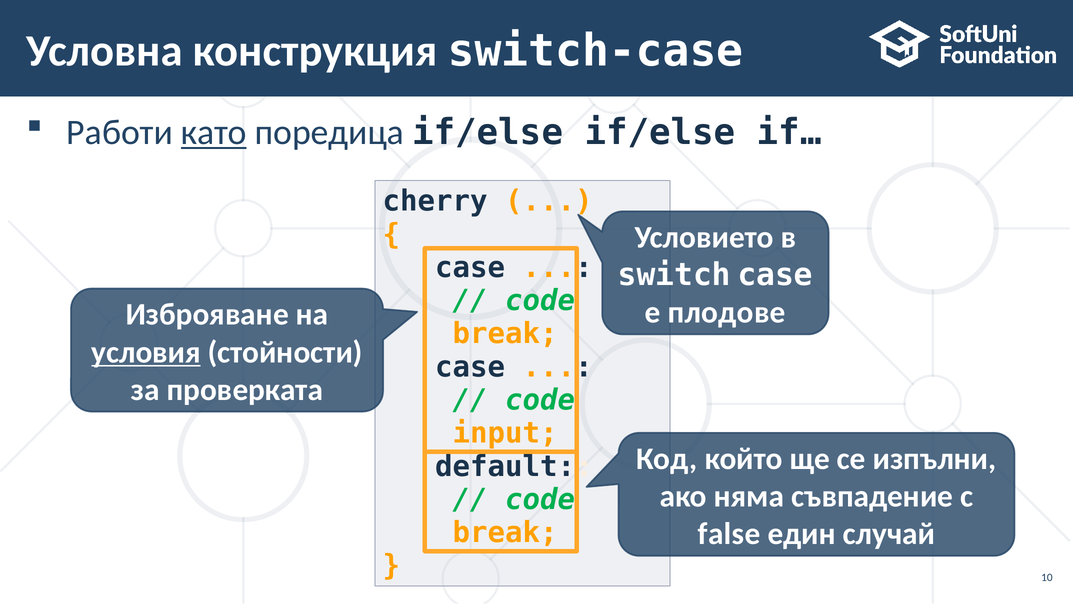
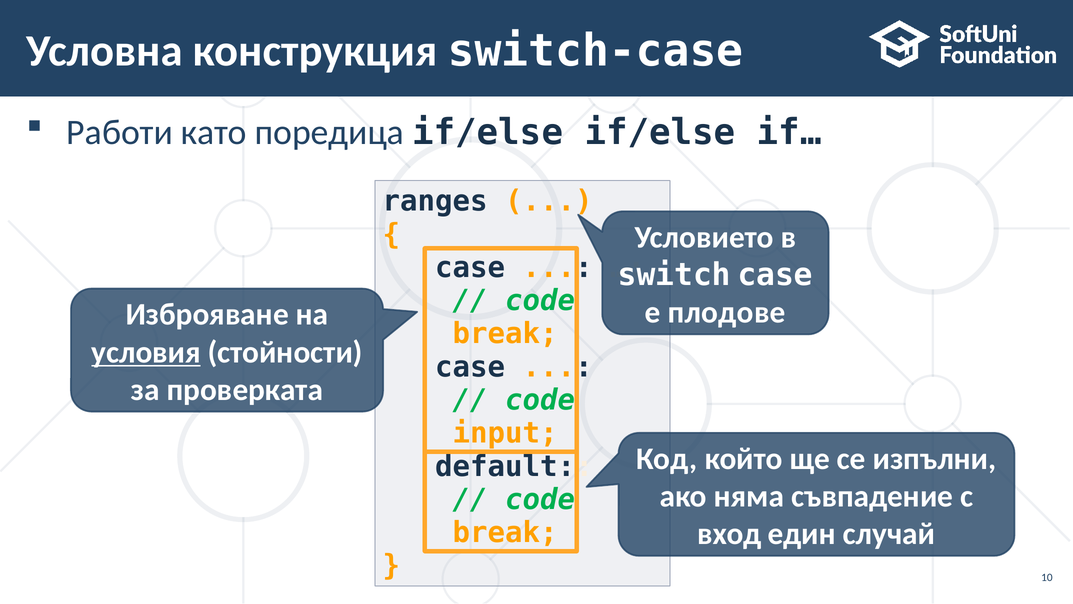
като underline: present -> none
cherry: cherry -> ranges
false: false -> вход
